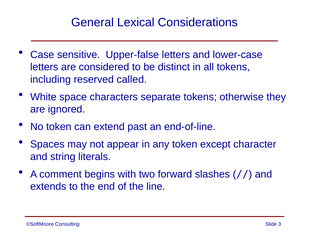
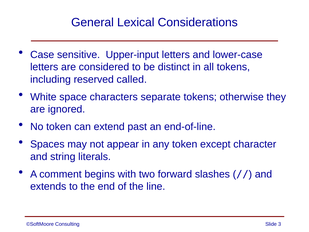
Upper‑false: Upper‑false -> Upper‑input
